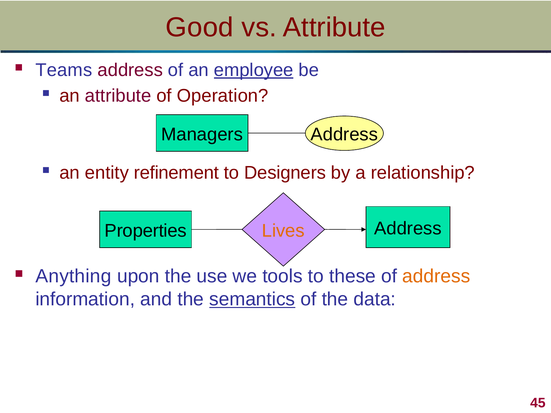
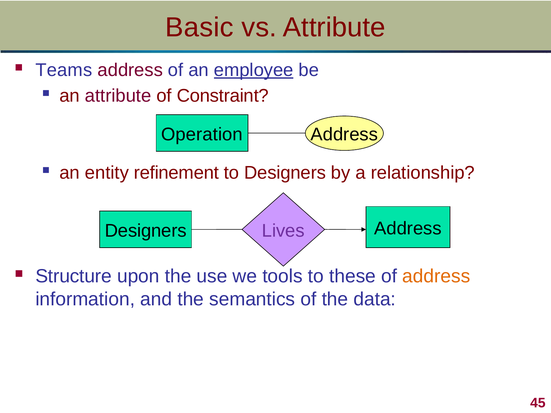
Good: Good -> Basic
Operation: Operation -> Constraint
Managers: Managers -> Operation
Properties at (146, 231): Properties -> Designers
Lives colour: orange -> purple
Anything: Anything -> Structure
semantics underline: present -> none
